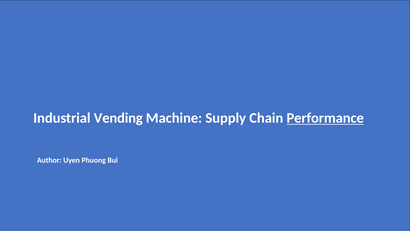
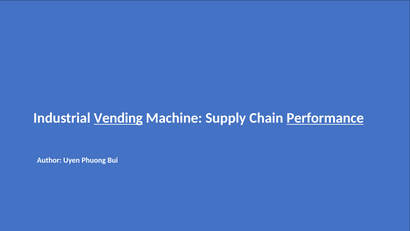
Vending underline: none -> present
